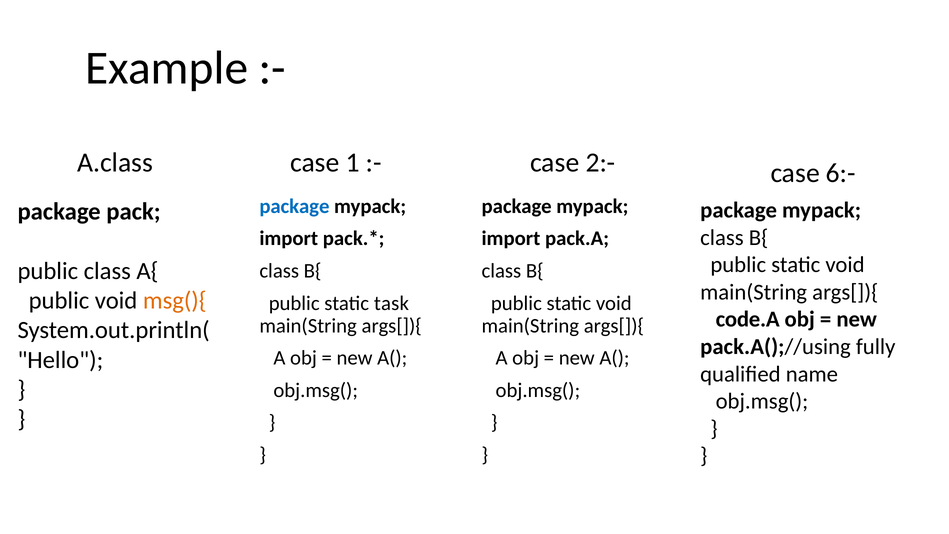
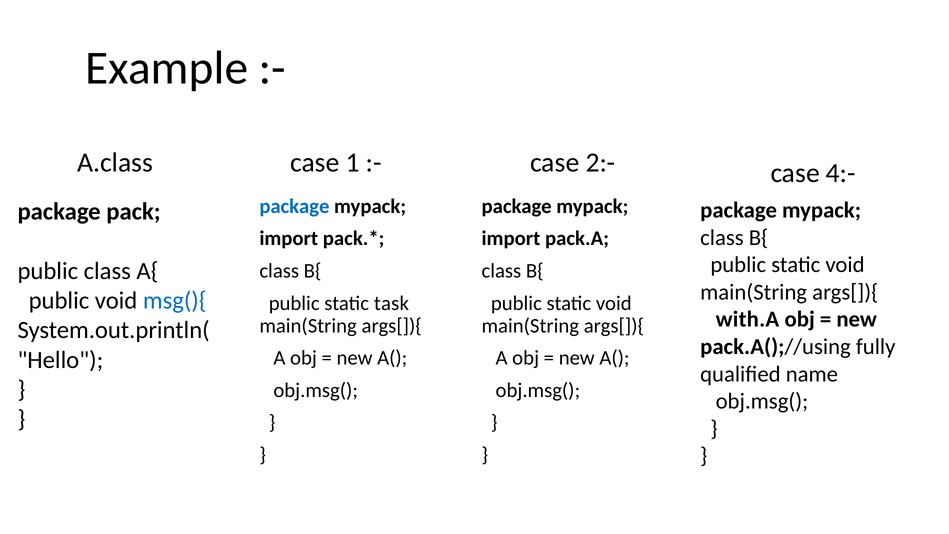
6:-: 6:- -> 4:-
msg(){ colour: orange -> blue
code.A: code.A -> with.A
